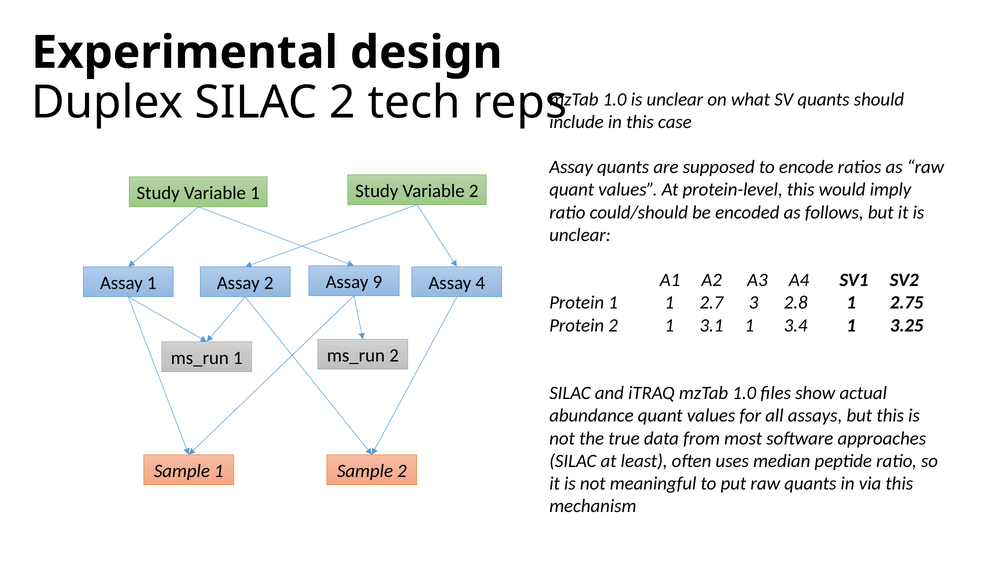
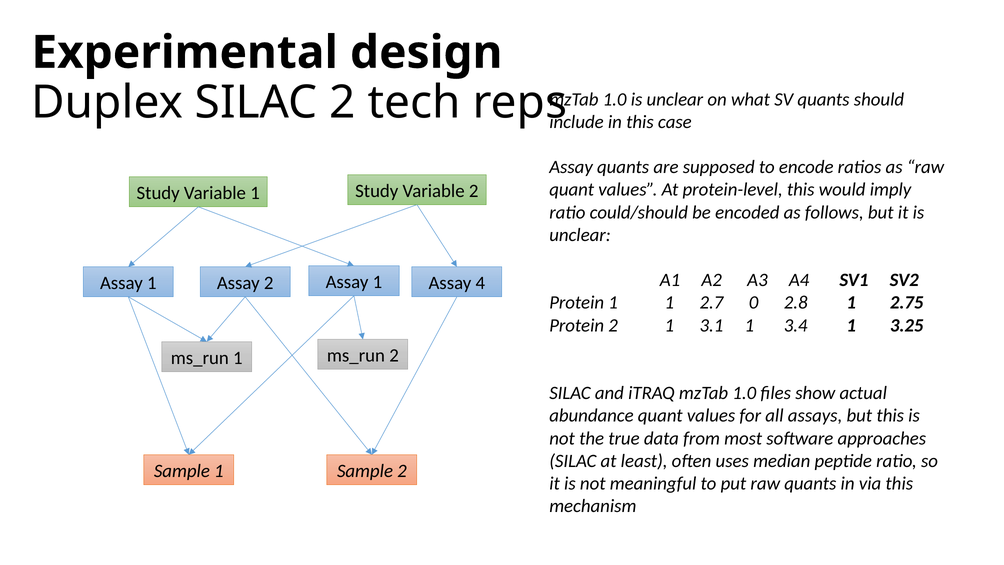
2 Assay 9: 9 -> 1
3: 3 -> 0
